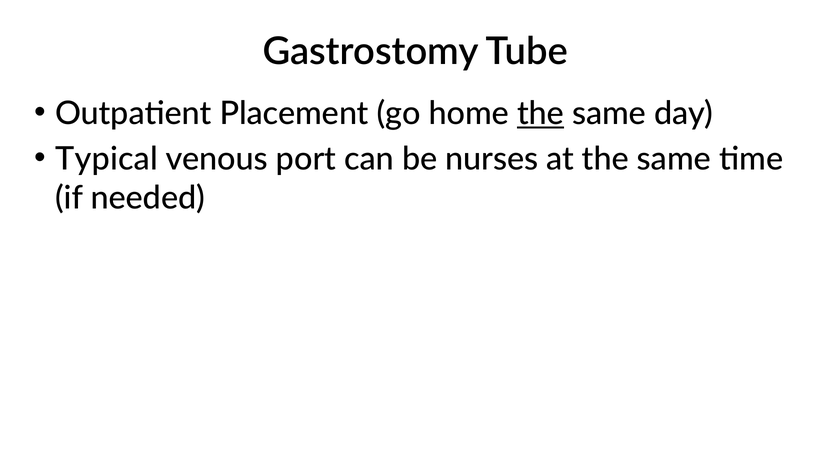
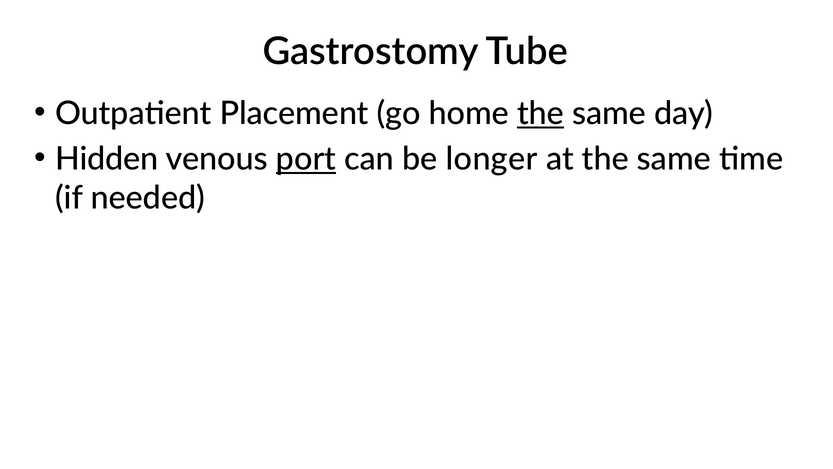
Typical: Typical -> Hidden
port underline: none -> present
nurses: nurses -> longer
